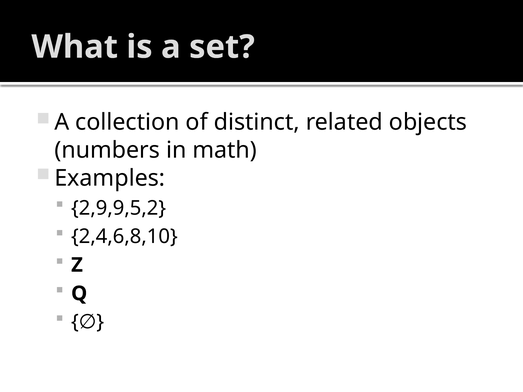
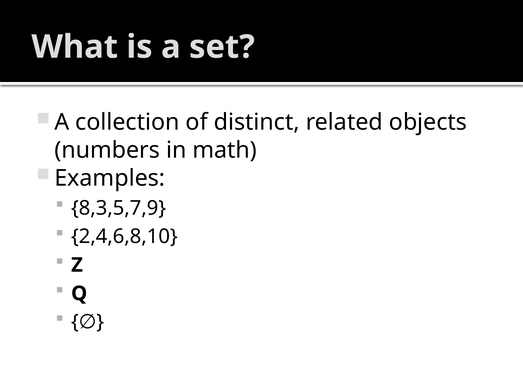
2,9,9,5,2: 2,9,9,5,2 -> 8,3,5,7,9
